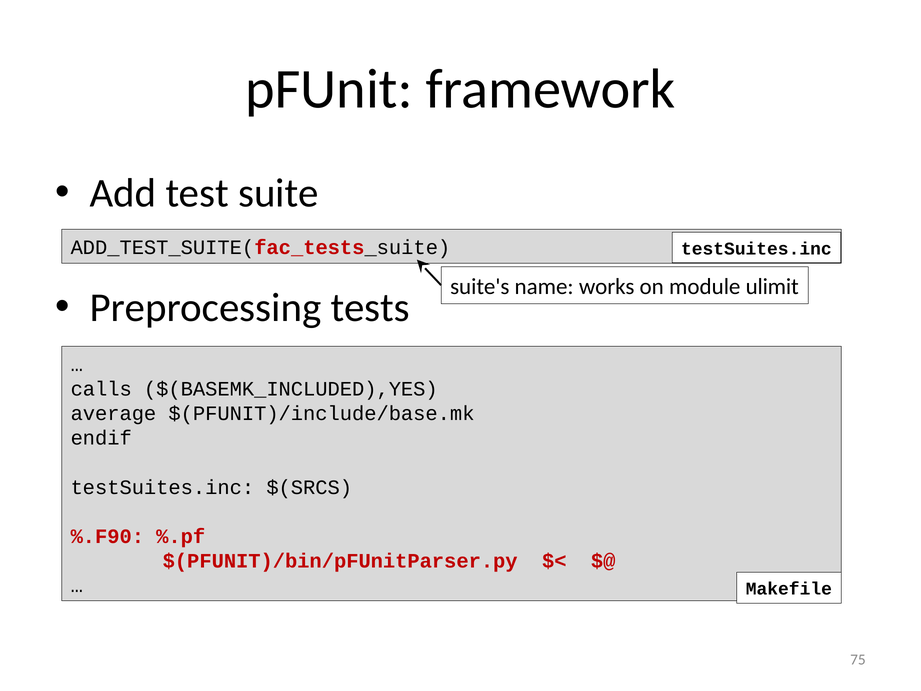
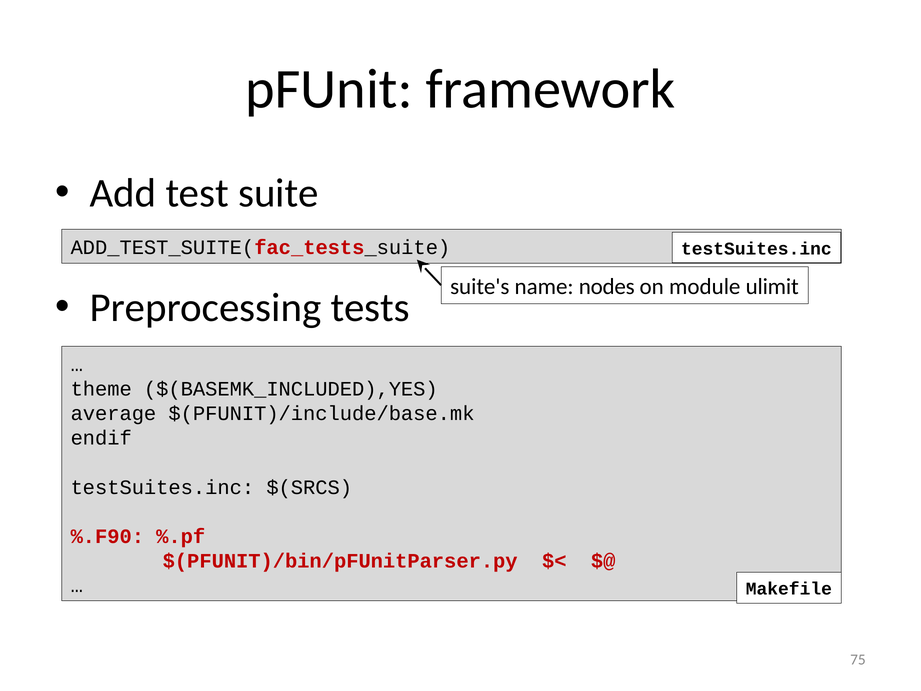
works: works -> nodes
calls: calls -> theme
